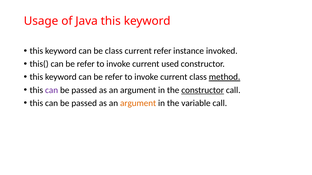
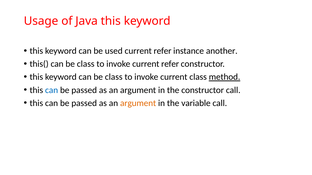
be class: class -> used
invoked: invoked -> another
this( can be refer: refer -> class
invoke current used: used -> refer
keyword can be refer: refer -> class
can at (52, 90) colour: purple -> blue
constructor at (203, 90) underline: present -> none
